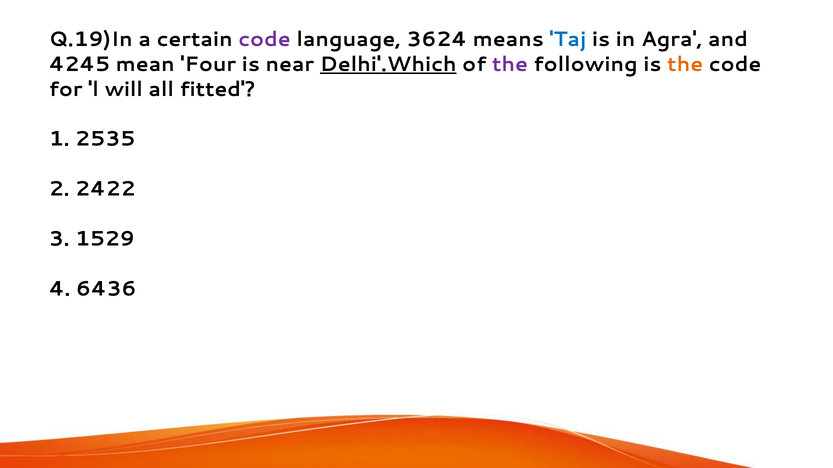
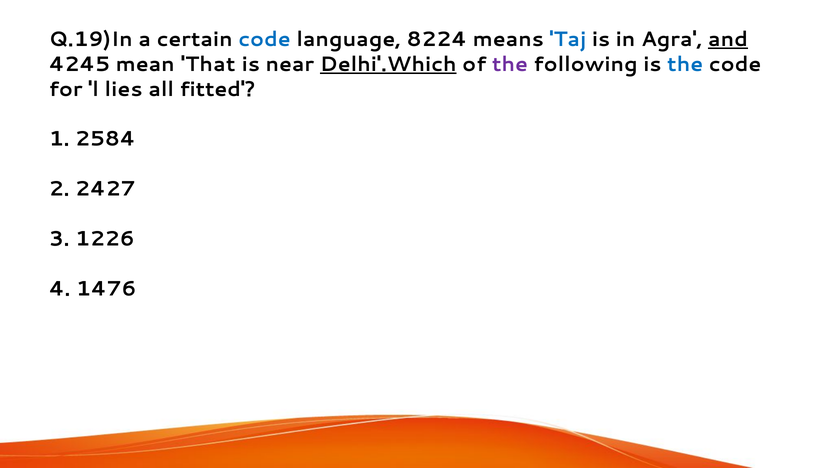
code at (265, 39) colour: purple -> blue
3624: 3624 -> 8224
and underline: none -> present
Four: Four -> That
the at (685, 64) colour: orange -> blue
will: will -> lies
2535: 2535 -> 2584
2422: 2422 -> 2427
1529: 1529 -> 1226
6436: 6436 -> 1476
